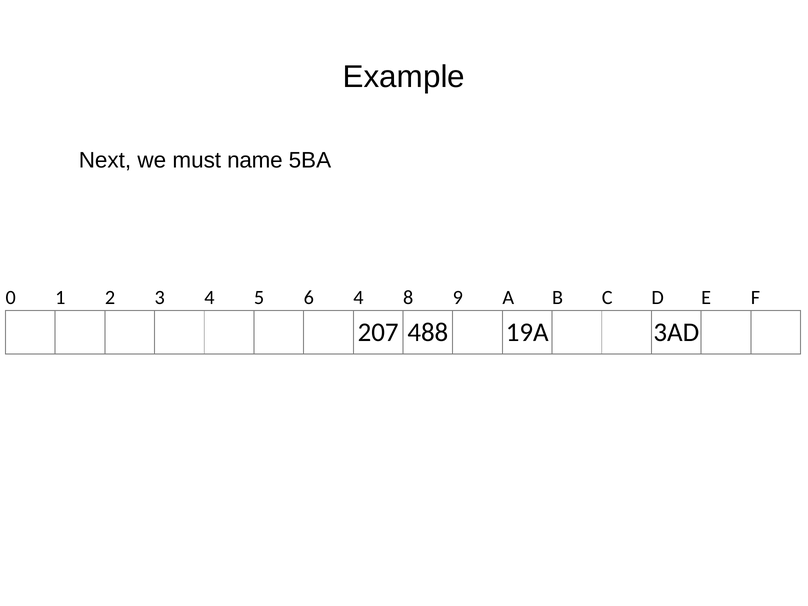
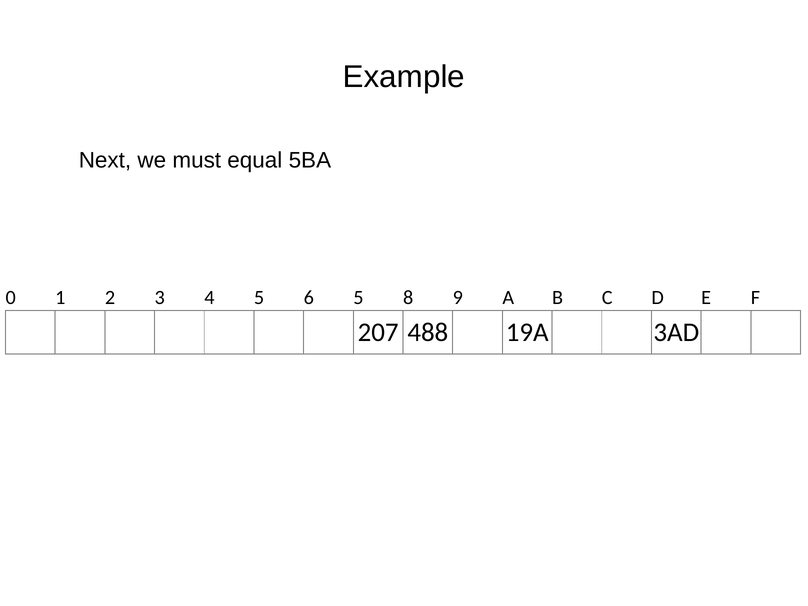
name: name -> equal
6 4: 4 -> 5
